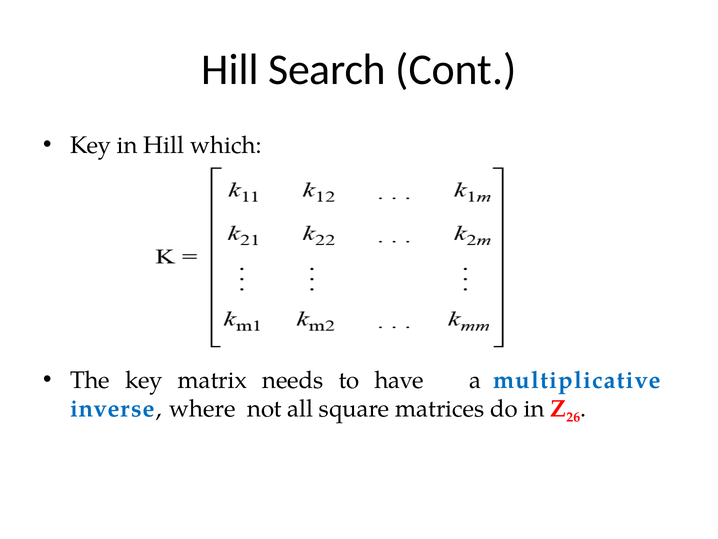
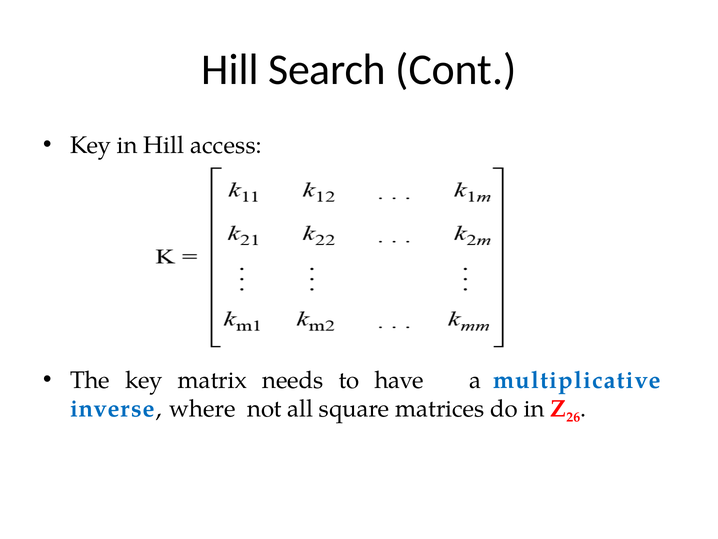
which: which -> access
